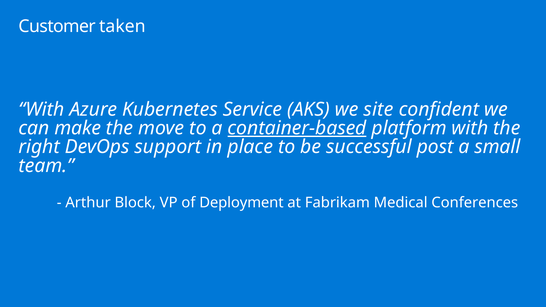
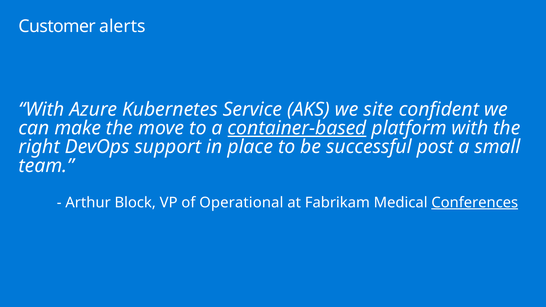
taken: taken -> alerts
Deployment: Deployment -> Operational
Conferences underline: none -> present
